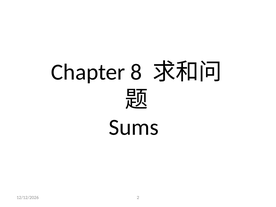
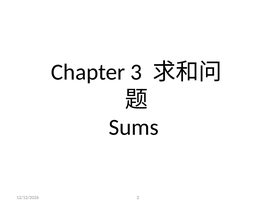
8: 8 -> 3
